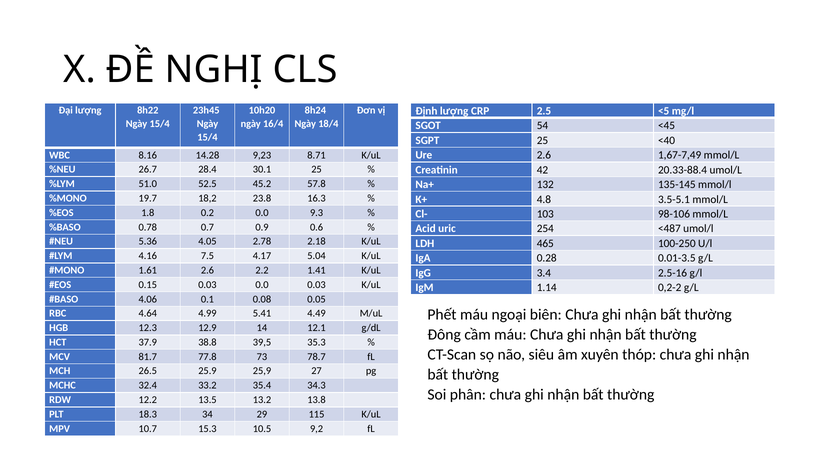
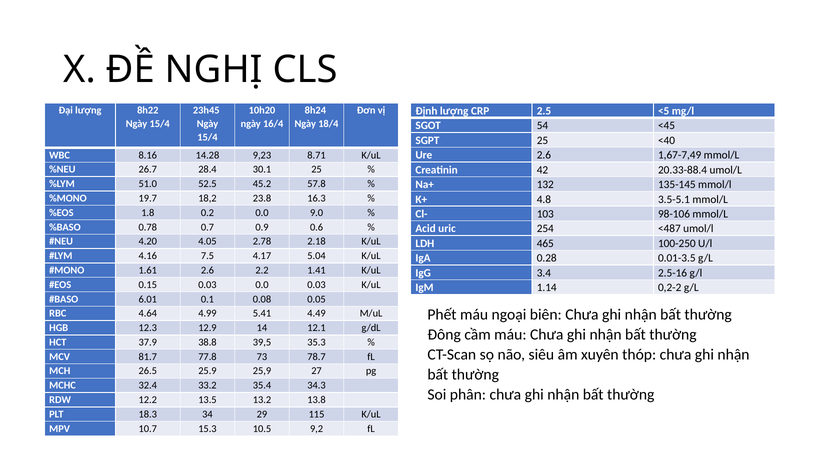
9.3: 9.3 -> 9.0
5.36: 5.36 -> 4.20
4.06: 4.06 -> 6.01
